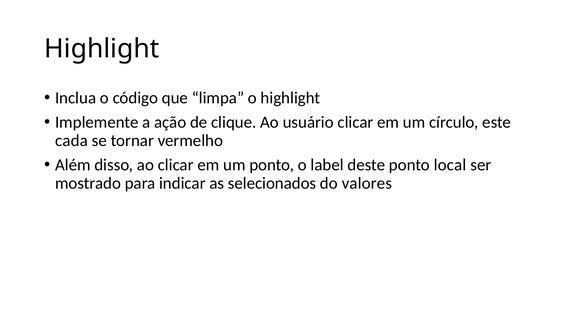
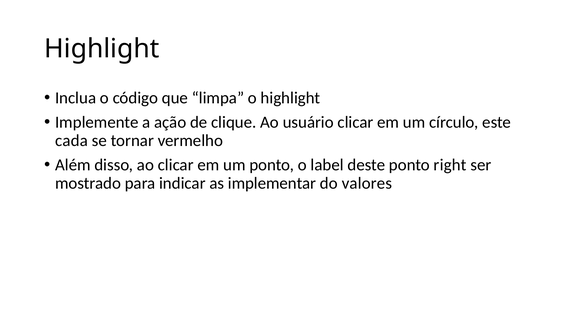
local: local -> right
selecionados: selecionados -> implementar
